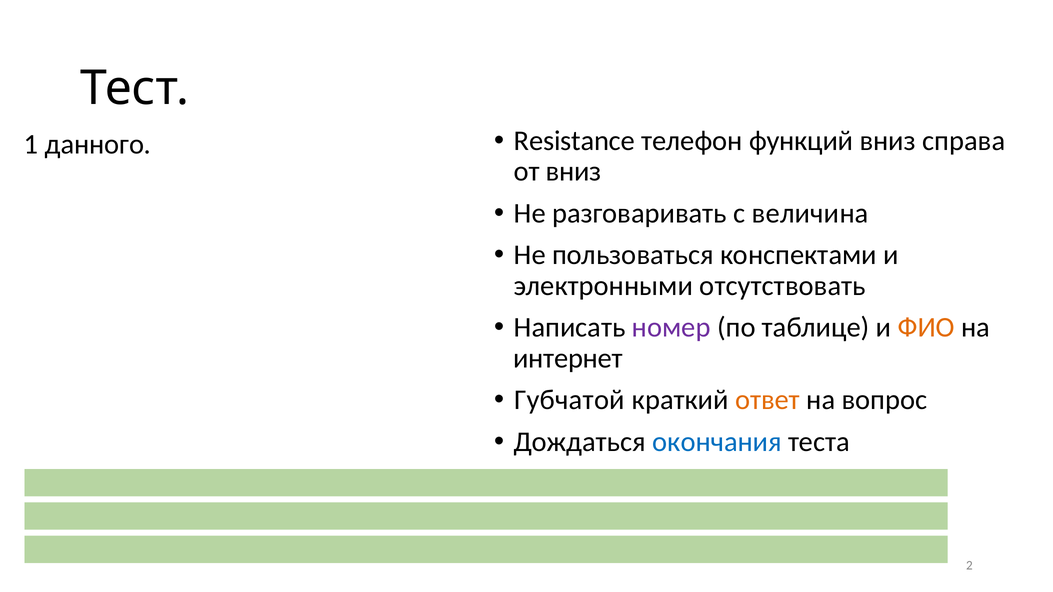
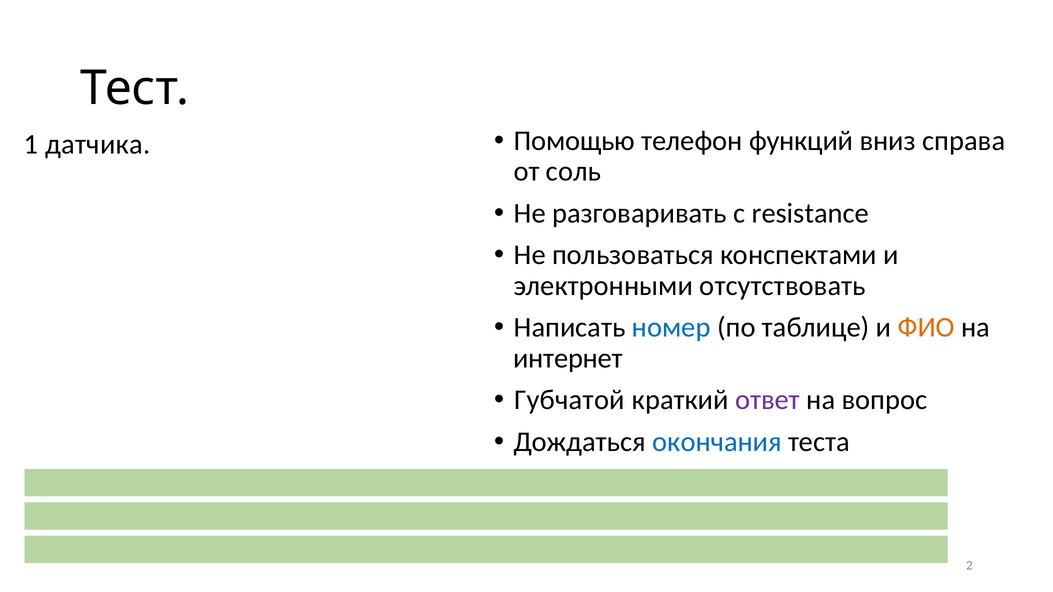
Resistance: Resistance -> Помощью
данного: данного -> датчика
от вниз: вниз -> соль
величина: величина -> resistance
номер colour: purple -> blue
ответ colour: orange -> purple
